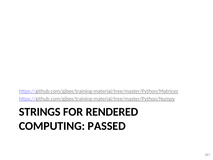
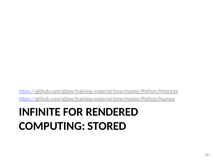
STRINGS: STRINGS -> INFINITE
PASSED: PASSED -> STORED
